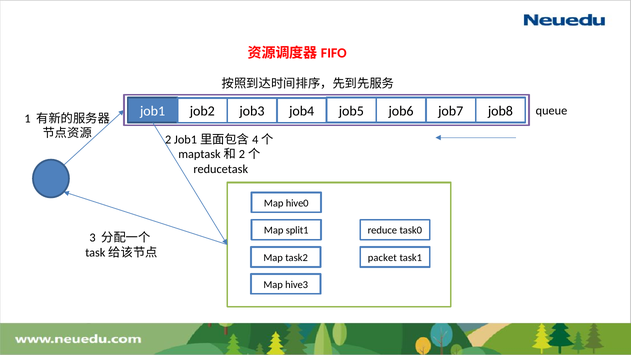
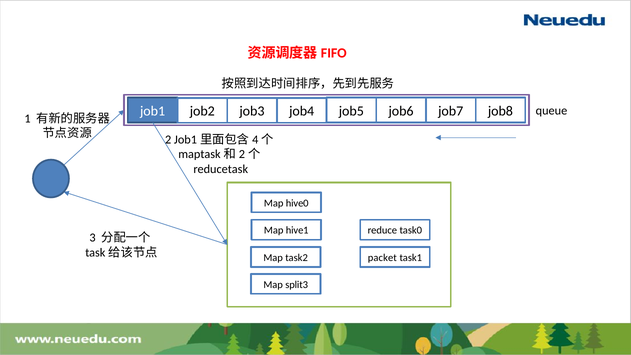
split1: split1 -> hive1
hive3: hive3 -> split3
